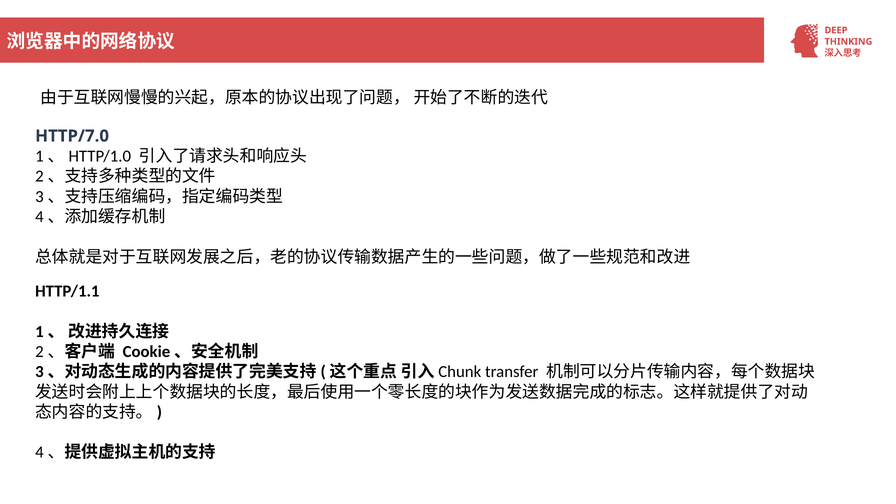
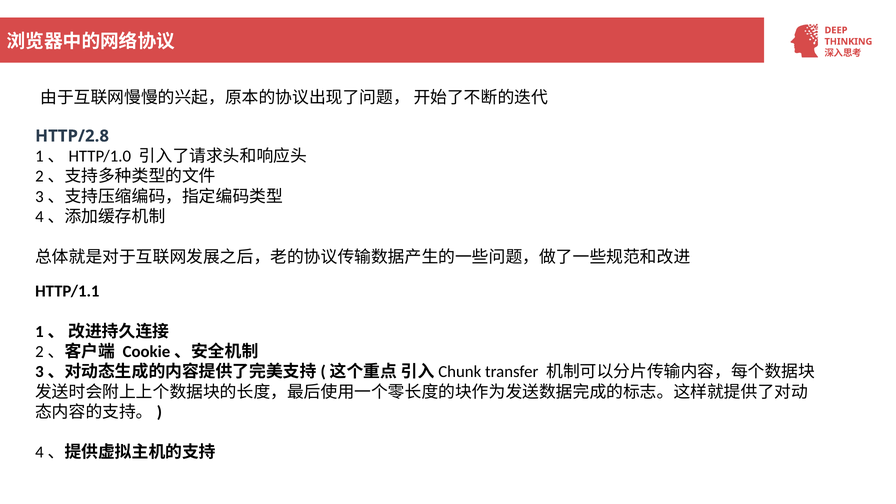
HTTP/7.0: HTTP/7.0 -> HTTP/2.8
